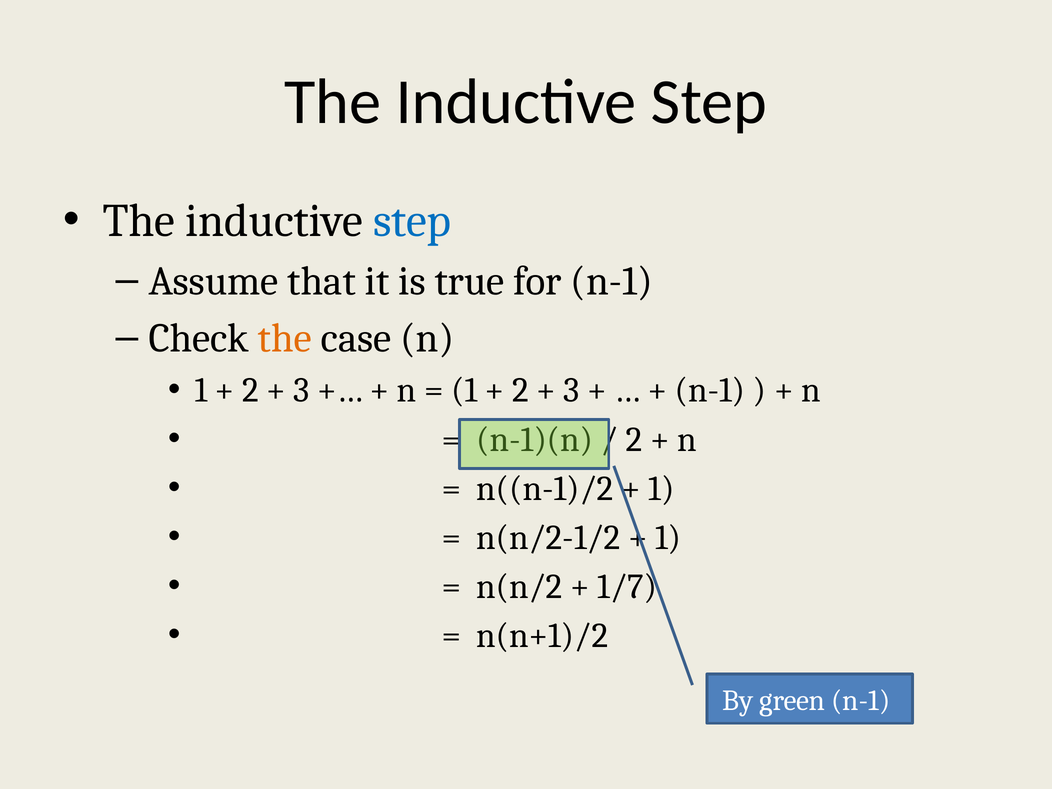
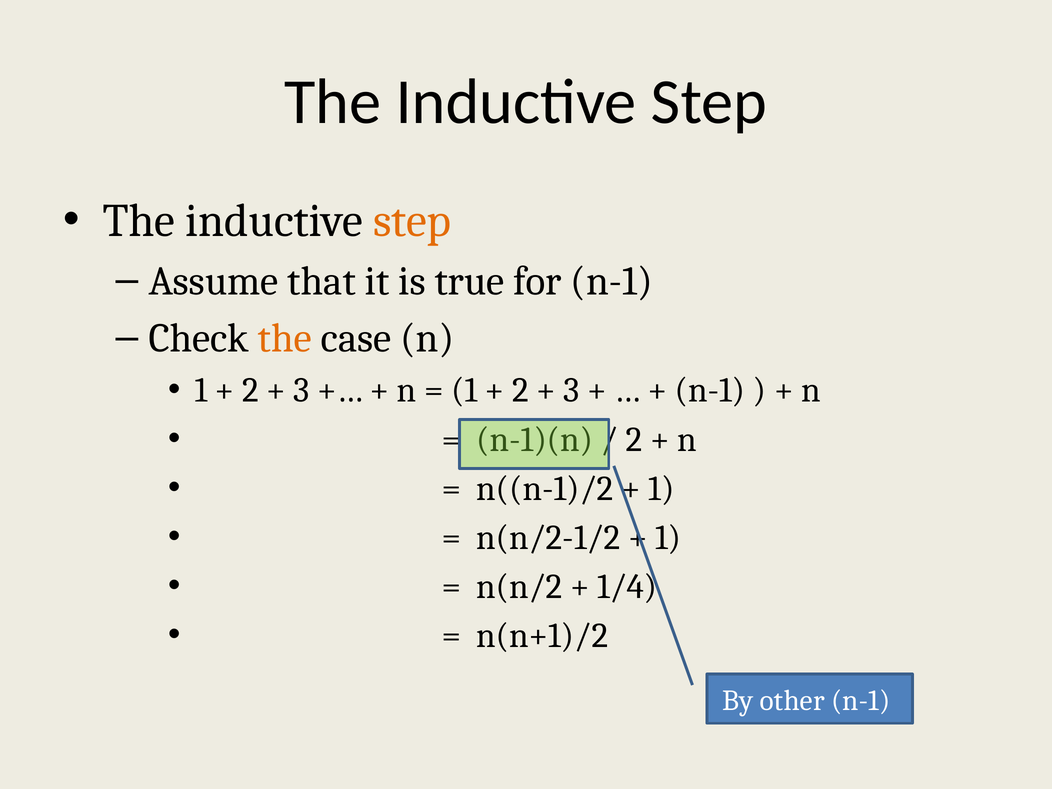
step at (412, 221) colour: blue -> orange
1/7: 1/7 -> 1/4
green: green -> other
